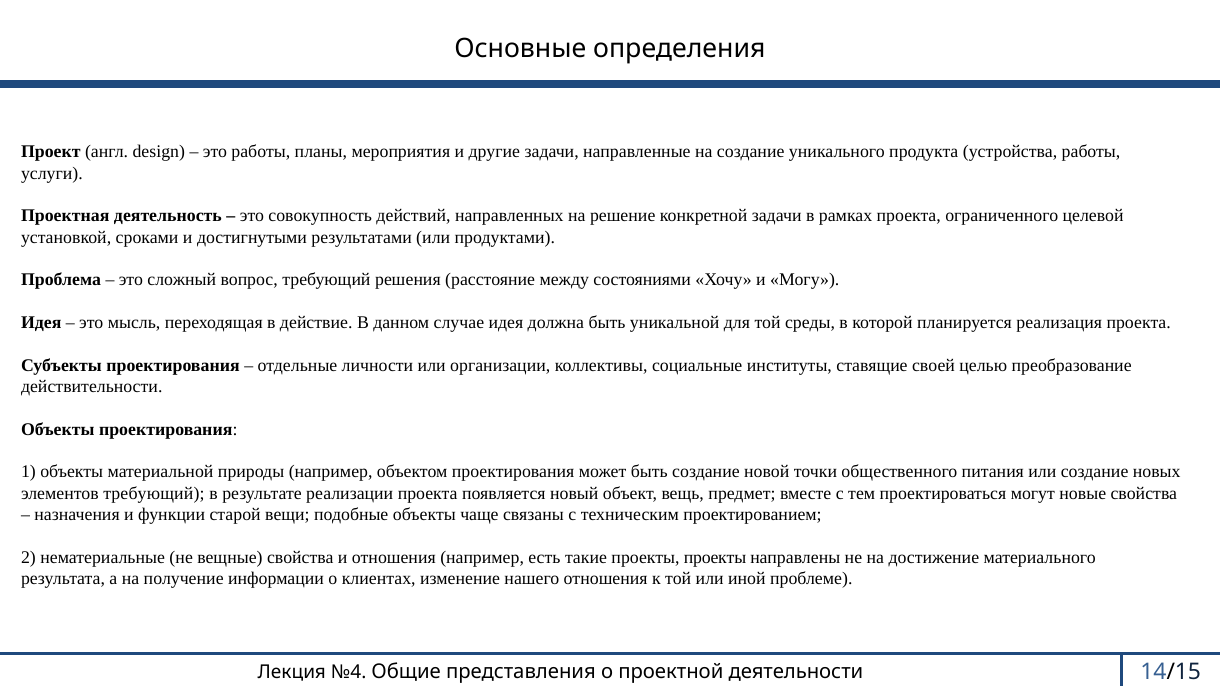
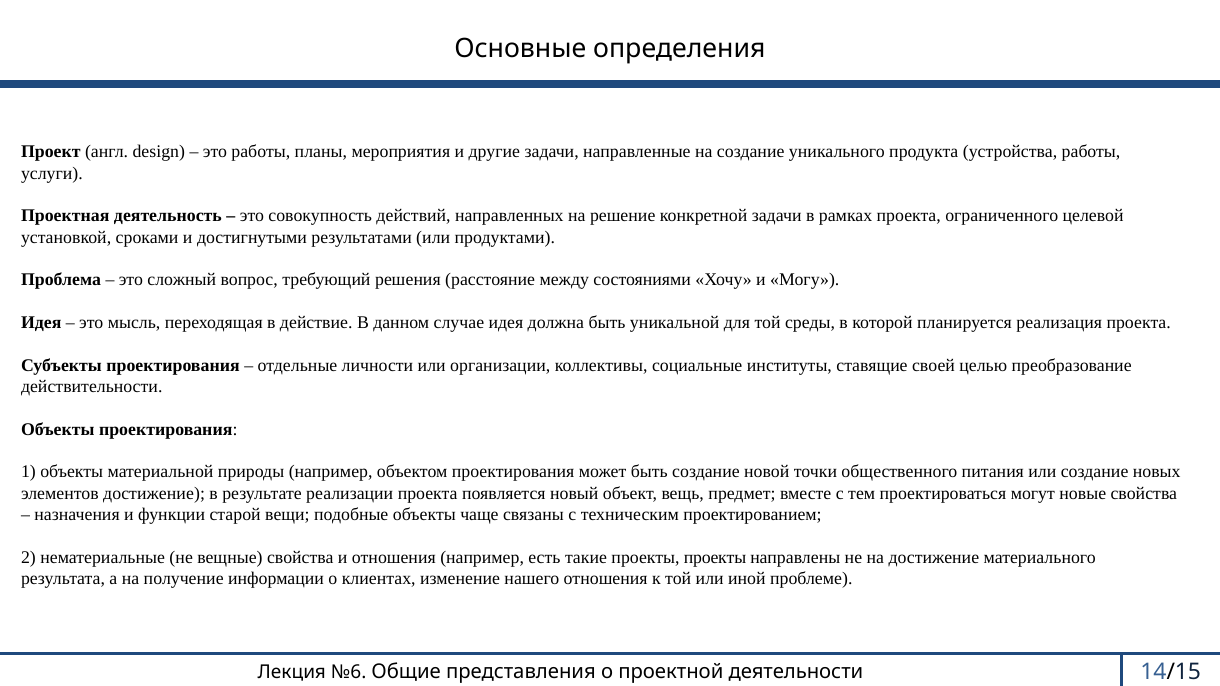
элементов требующий: требующий -> достижение
№4: №4 -> №6
